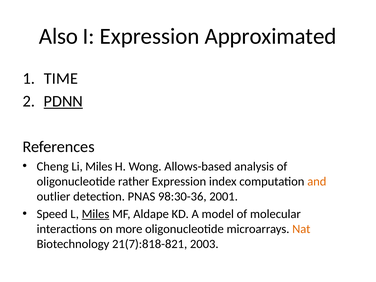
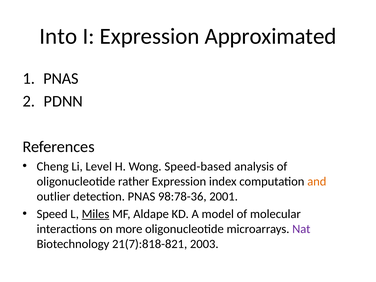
Also: Also -> Into
TIME at (61, 79): TIME -> PNAS
PDNN underline: present -> none
Li Miles: Miles -> Level
Allows-based: Allows-based -> Speed-based
98:30-36: 98:30-36 -> 98:78-36
Nat colour: orange -> purple
